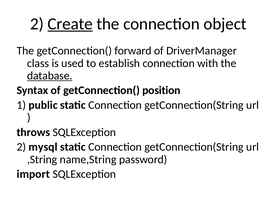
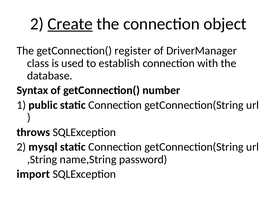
forward: forward -> register
database underline: present -> none
position: position -> number
